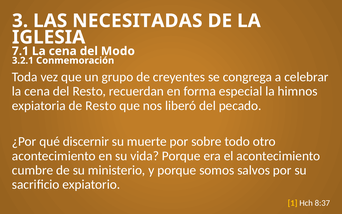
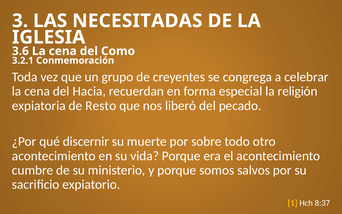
7.1: 7.1 -> 3.6
Modo: Modo -> Como
del Resto: Resto -> Hacia
himnos: himnos -> religión
